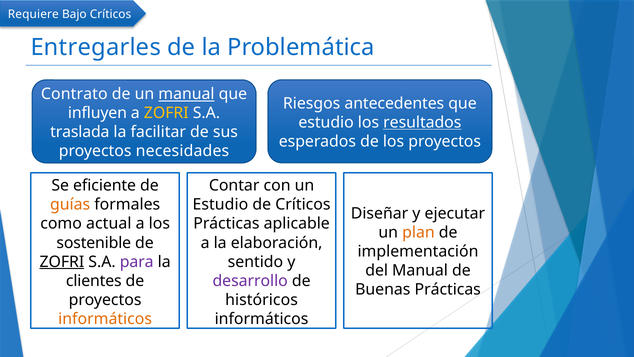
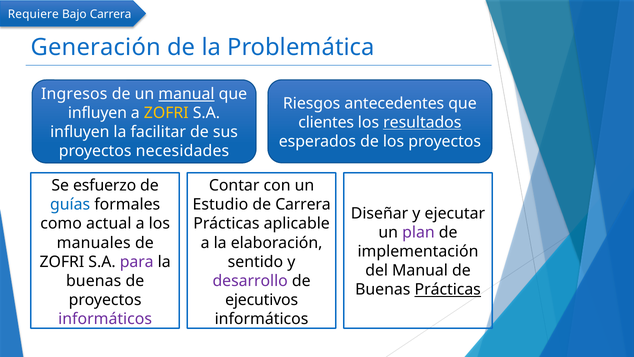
Bajo Críticos: Críticos -> Carrera
Entregarles: Entregarles -> Generación
Contrato: Contrato -> Ingresos
estudio at (326, 122): estudio -> clientes
traslada at (80, 132): traslada -> influyen
eficiente: eficiente -> esfuerzo
guías colour: orange -> blue
de Críticos: Críticos -> Carrera
plan colour: orange -> purple
sostenible: sostenible -> manuales
ZOFRI at (62, 262) underline: present -> none
clientes at (94, 281): clientes -> buenas
Prácticas at (448, 289) underline: none -> present
históricos: históricos -> ejecutivos
informáticos at (105, 319) colour: orange -> purple
